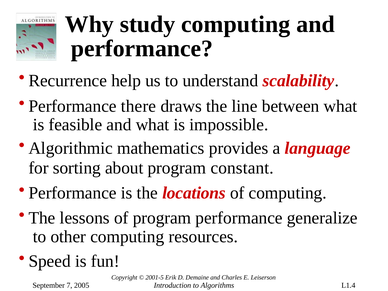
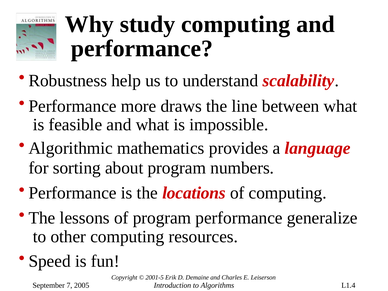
Recurrence: Recurrence -> Robustness
there: there -> more
constant: constant -> numbers
